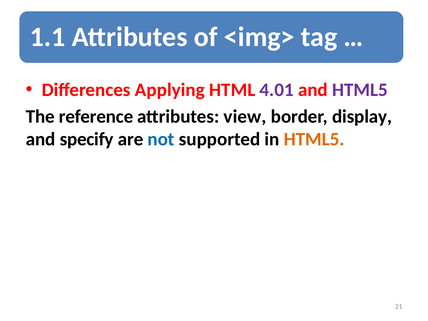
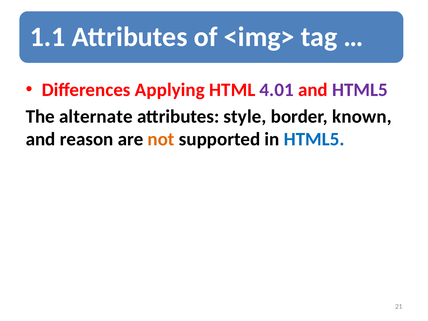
reference: reference -> alternate
view: view -> style
display: display -> known
specify: specify -> reason
not colour: blue -> orange
HTML5 at (314, 139) colour: orange -> blue
